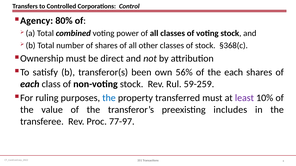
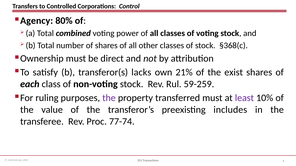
been: been -> lacks
56%: 56% -> 21%
the each: each -> exist
the at (109, 98) colour: blue -> purple
77-97: 77-97 -> 77-74
